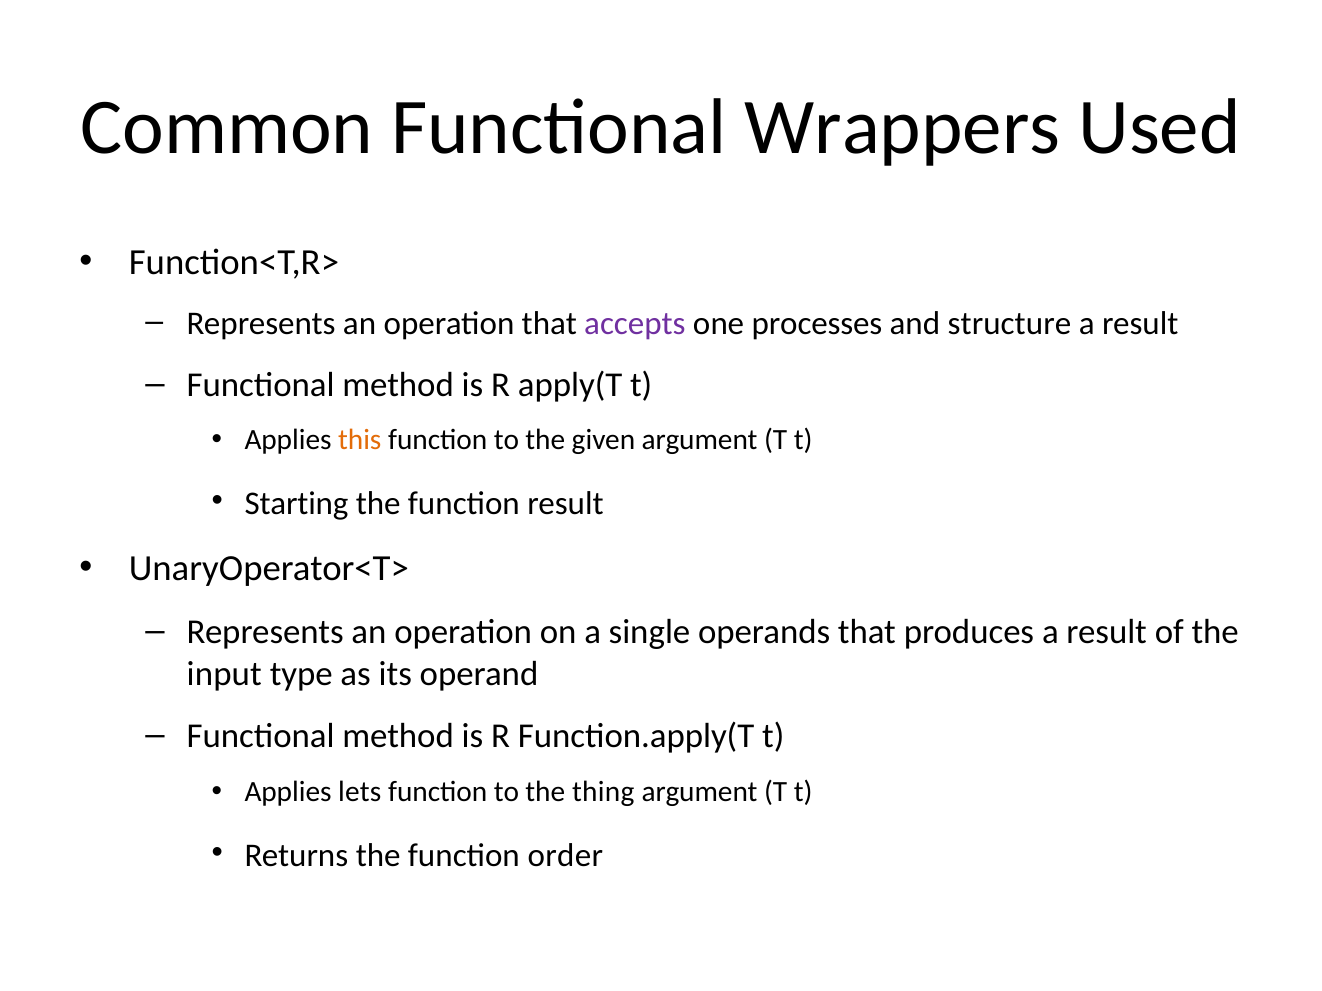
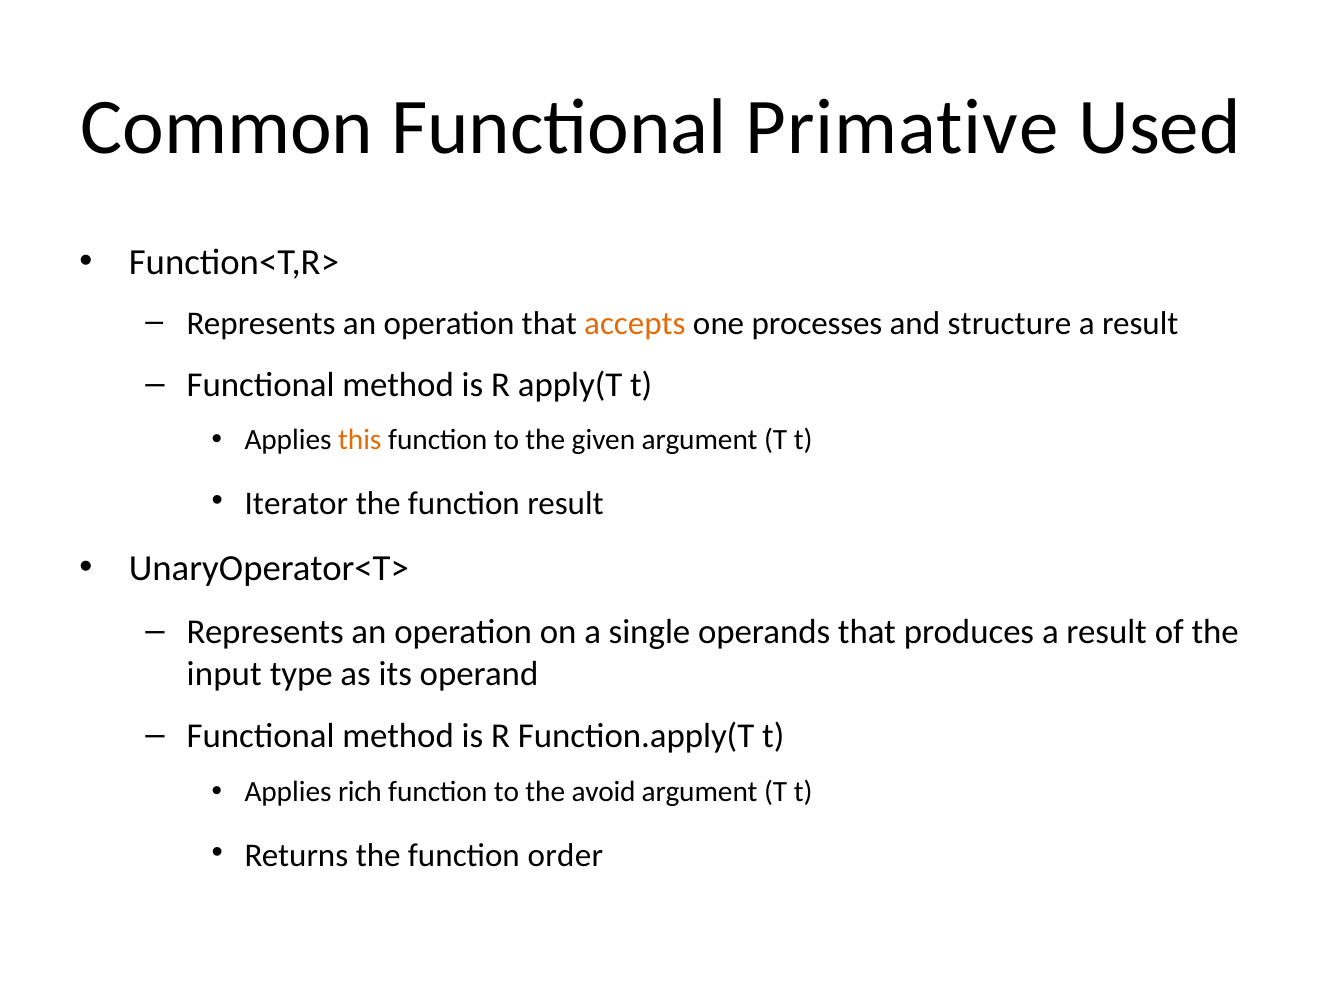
Wrappers: Wrappers -> Primative
accepts colour: purple -> orange
Starting: Starting -> Iterator
lets: lets -> rich
thing: thing -> avoid
